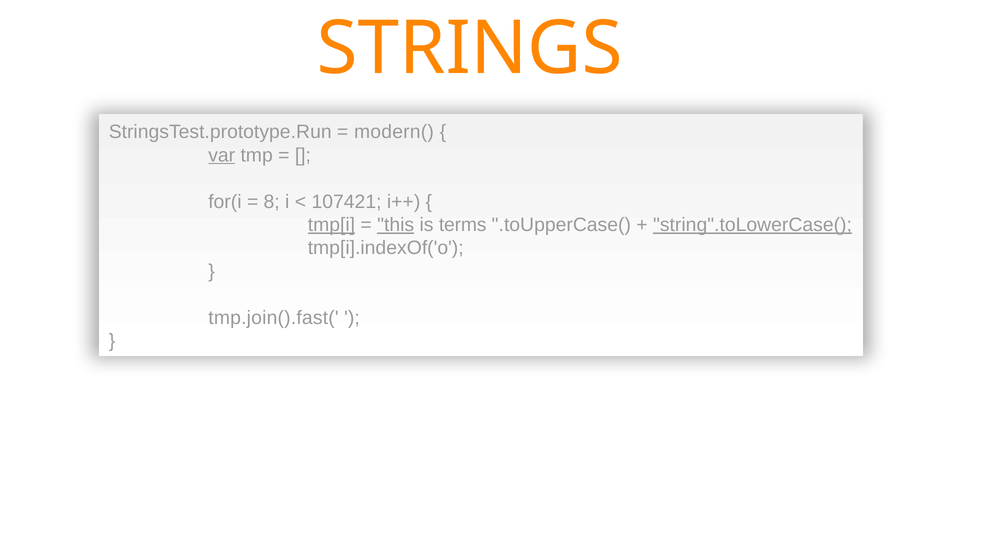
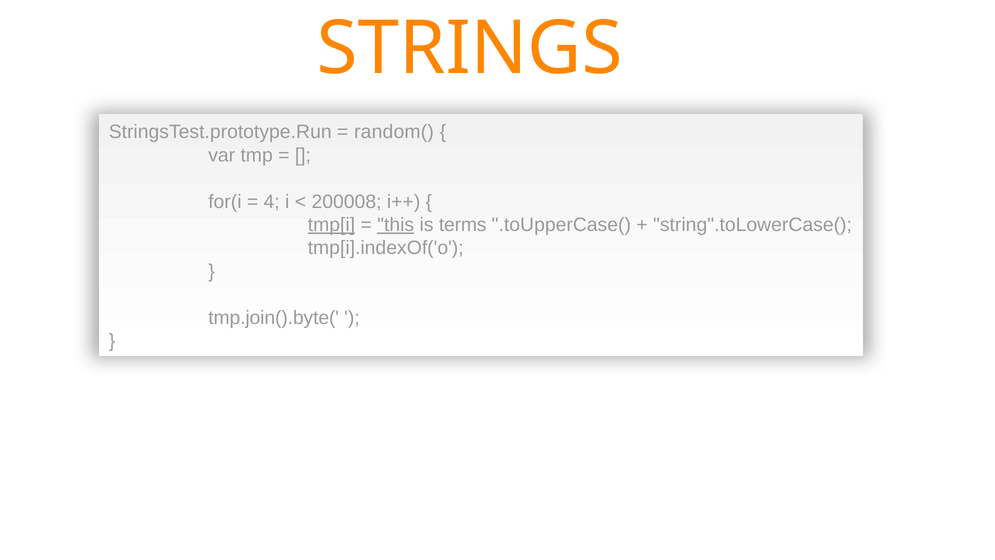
modern(: modern( -> random(
var underline: present -> none
8: 8 -> 4
107421: 107421 -> 200008
string".toLowerCase( underline: present -> none
tmp.join().fast(: tmp.join().fast( -> tmp.join().byte(
